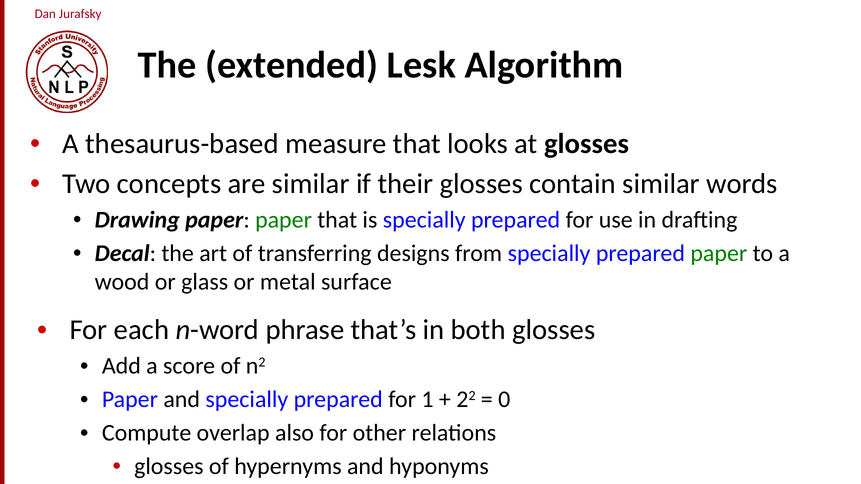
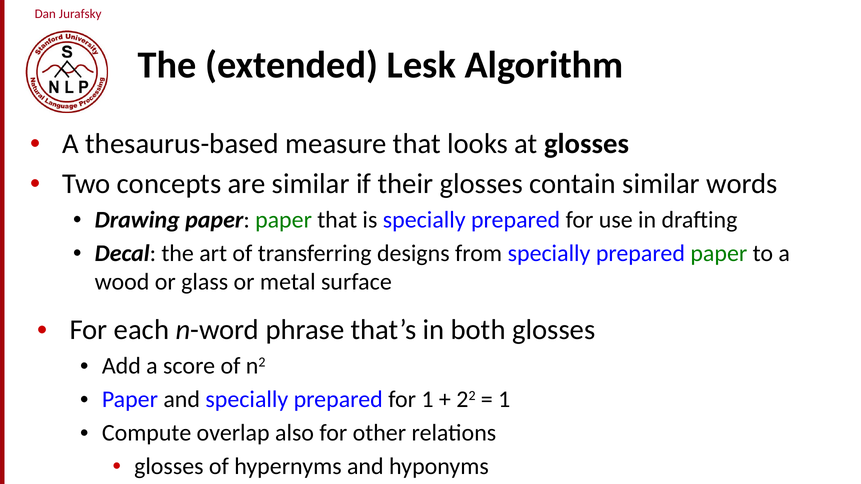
0 at (504, 400): 0 -> 1
